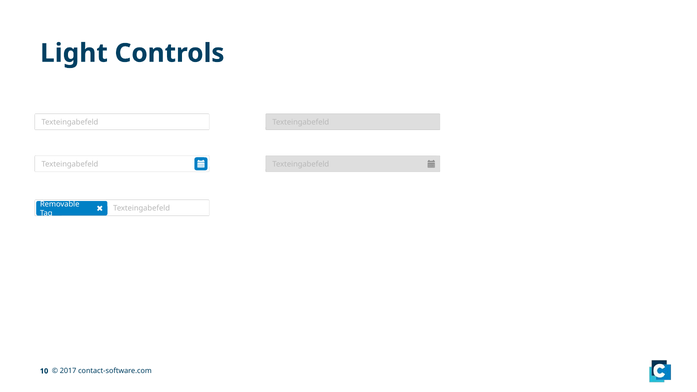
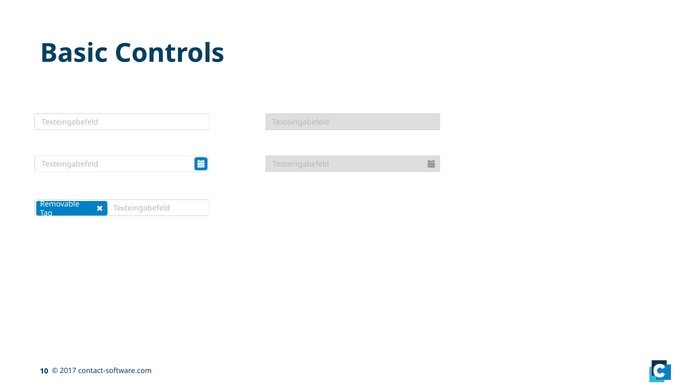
Light: Light -> Basic
